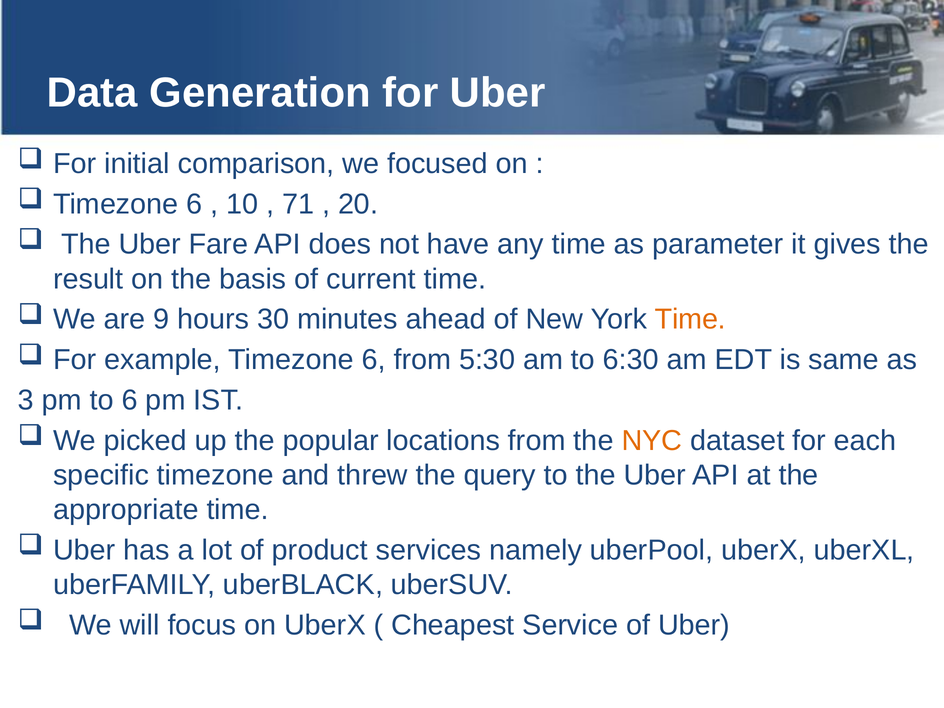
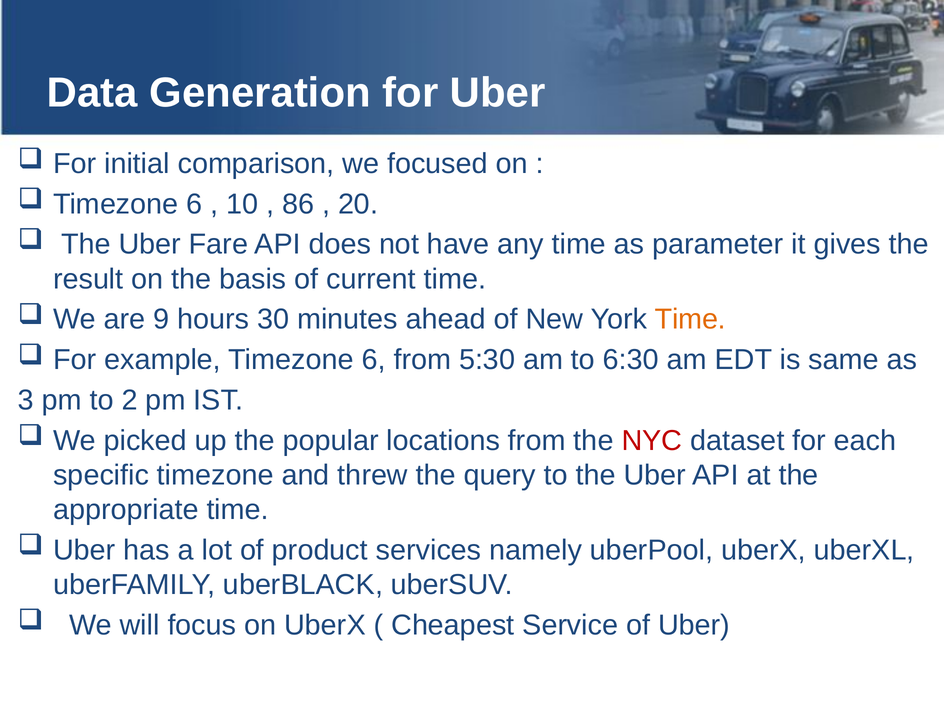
71: 71 -> 86
to 6: 6 -> 2
NYC colour: orange -> red
